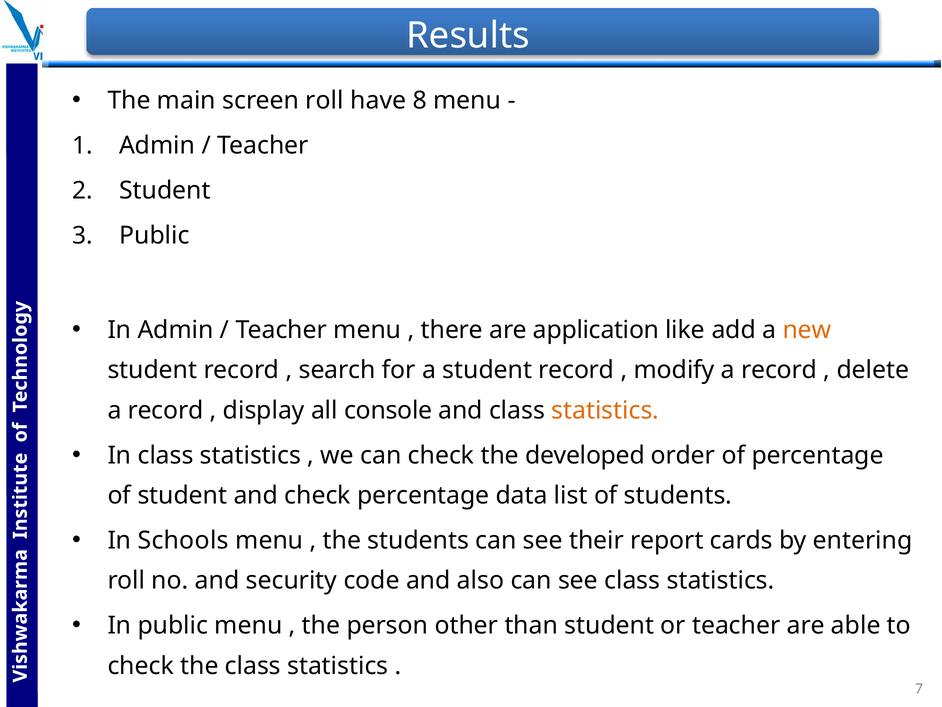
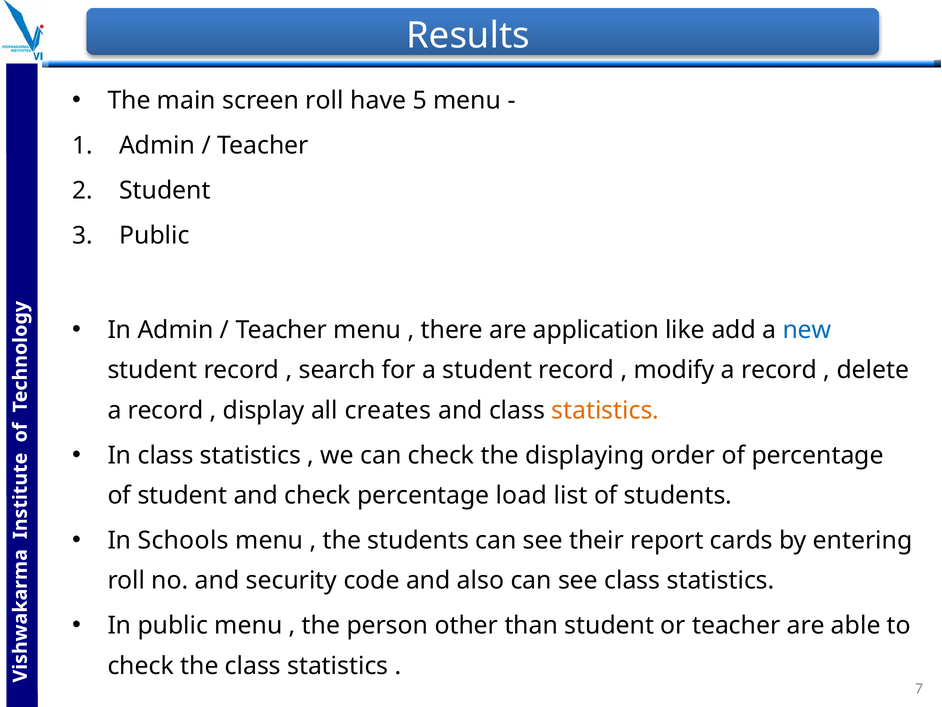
8: 8 -> 5
new colour: orange -> blue
console: console -> creates
developed: developed -> displaying
data: data -> load
